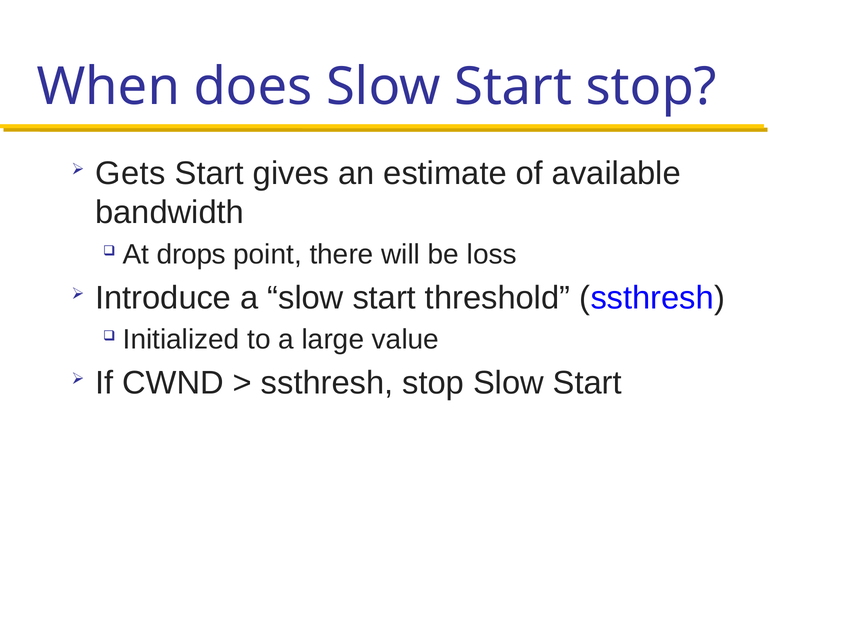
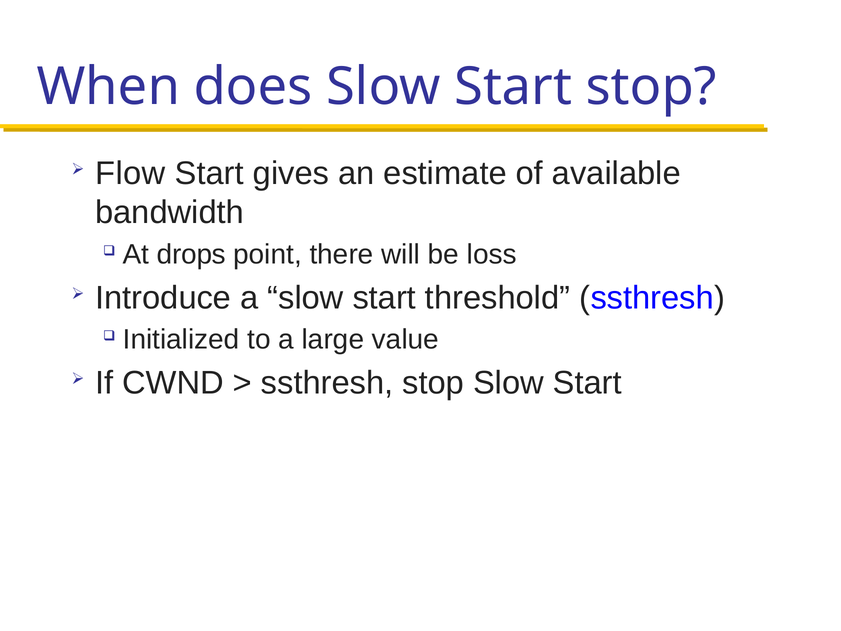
Gets: Gets -> Flow
